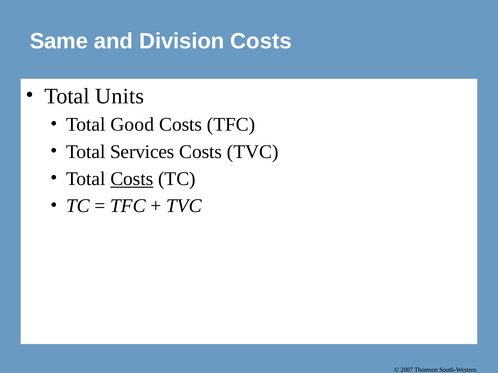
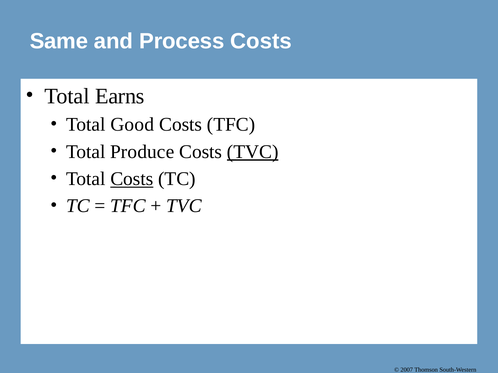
Division: Division -> Process
Units: Units -> Earns
Services: Services -> Produce
TVC at (253, 152) underline: none -> present
